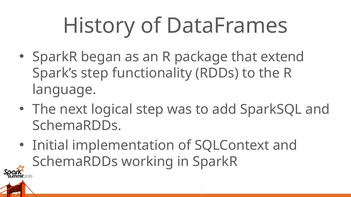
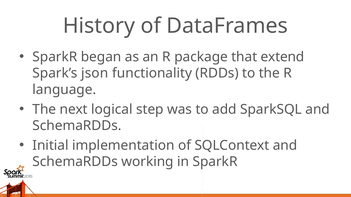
Spark’s step: step -> json
